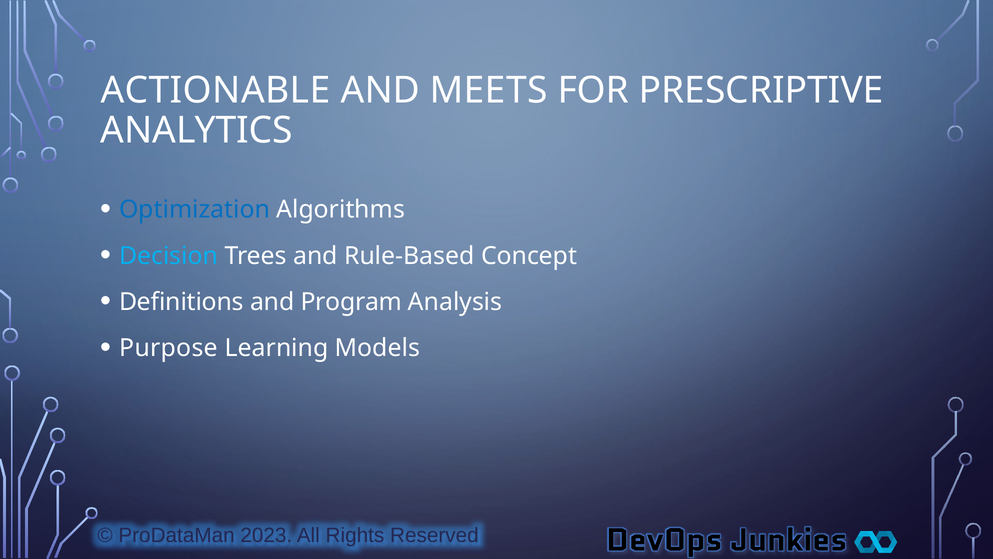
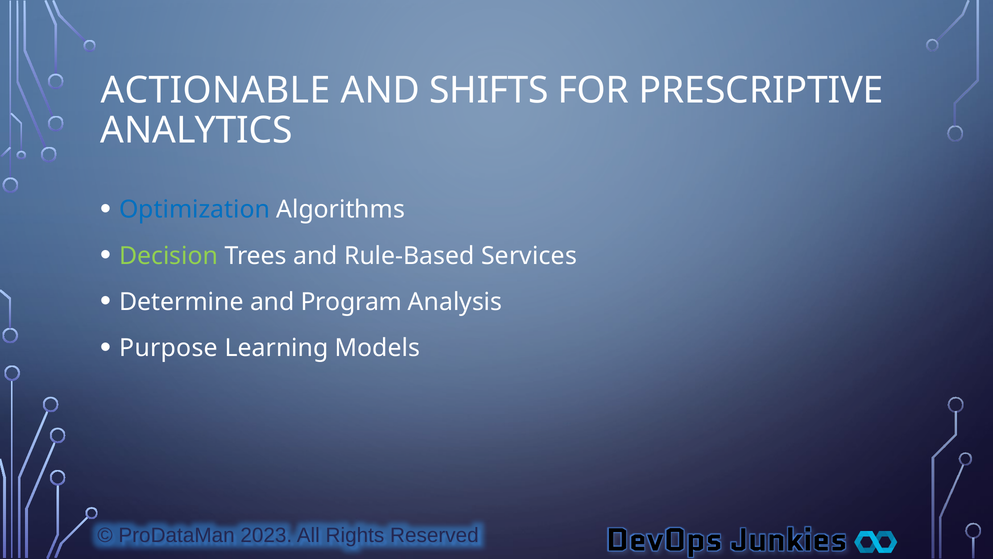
MEETS: MEETS -> SHIFTS
Decision colour: light blue -> light green
Concept: Concept -> Services
Definitions: Definitions -> Determine
